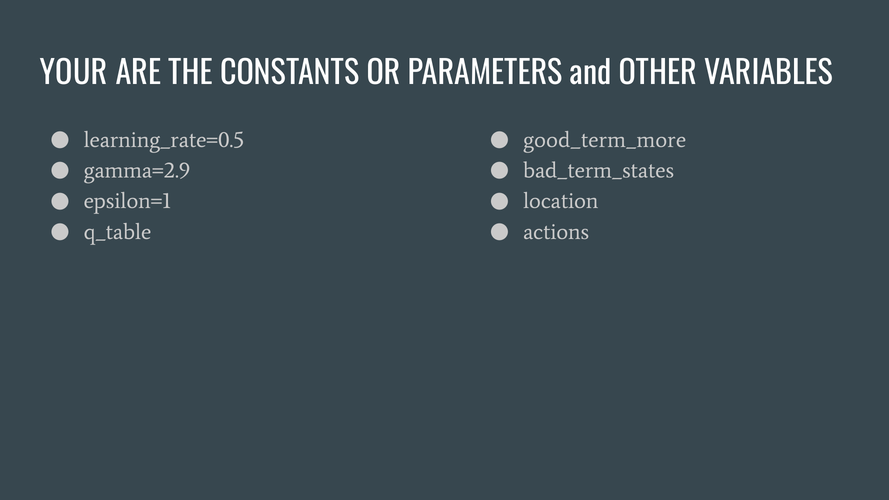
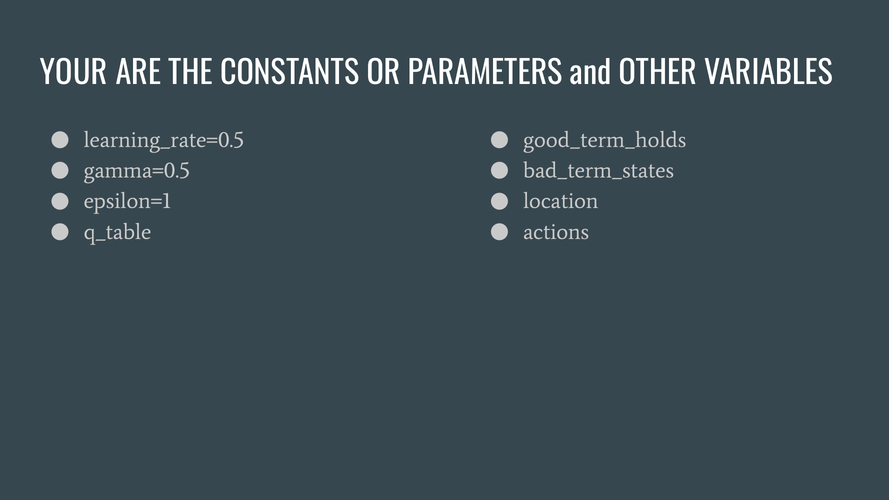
good_term_more: good_term_more -> good_term_holds
gamma=2.9: gamma=2.9 -> gamma=0.5
